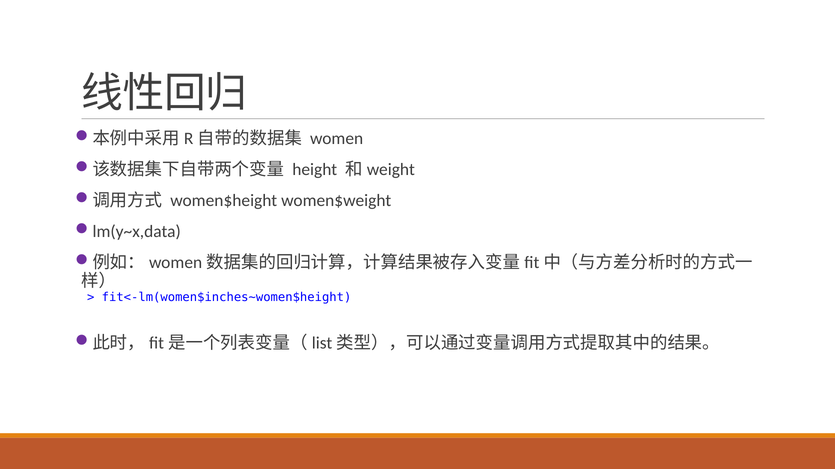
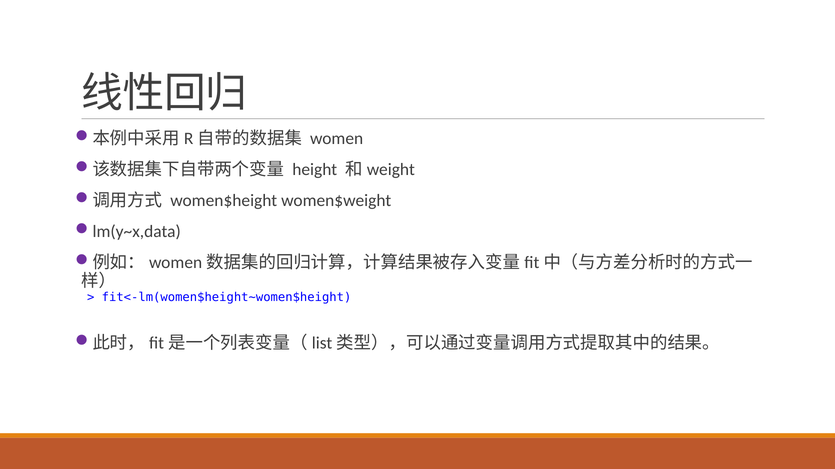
fit<-lm(women$inches~women$height: fit<-lm(women$inches~women$height -> fit<-lm(women$height~women$height
